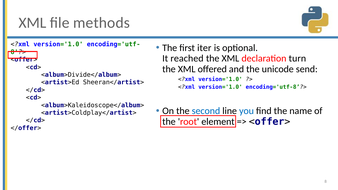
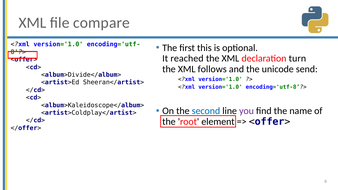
methods: methods -> compare
iter: iter -> this
offered: offered -> follows
you colour: blue -> purple
